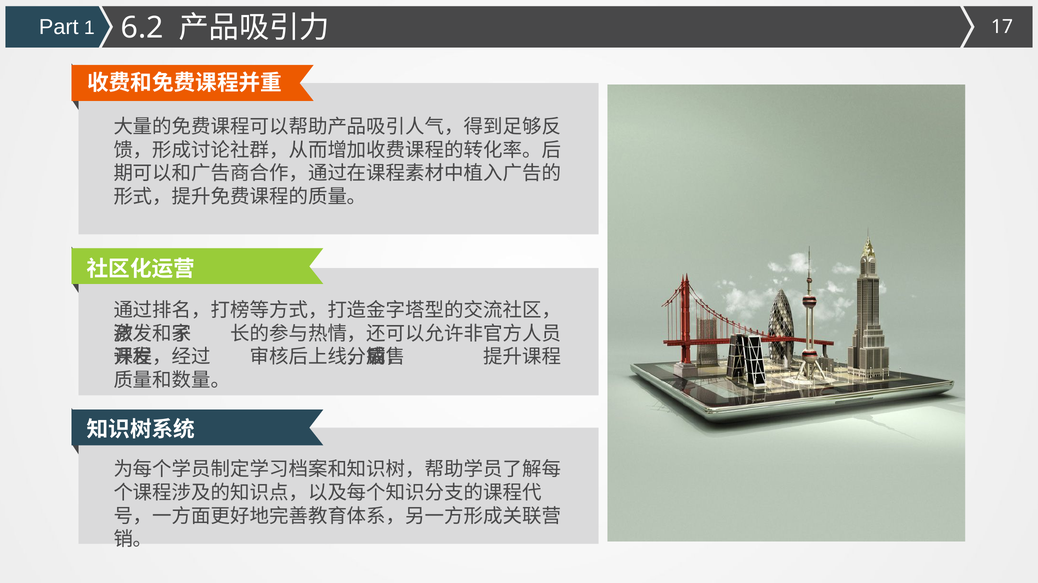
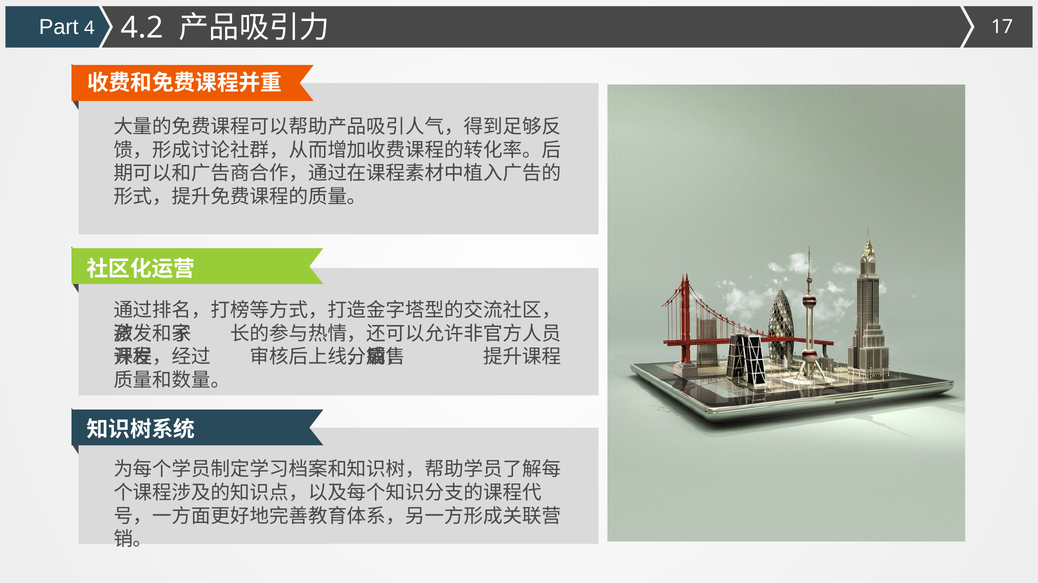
1: 1 -> 4
6.2: 6.2 -> 4.2
